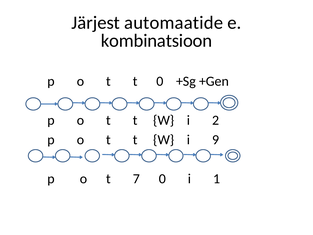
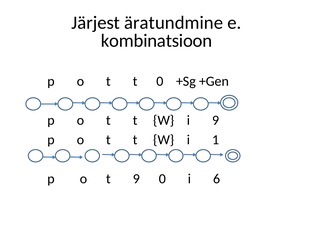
automaatide: automaatide -> äratundmine
i 2: 2 -> 9
9: 9 -> 1
t 7: 7 -> 9
1: 1 -> 6
